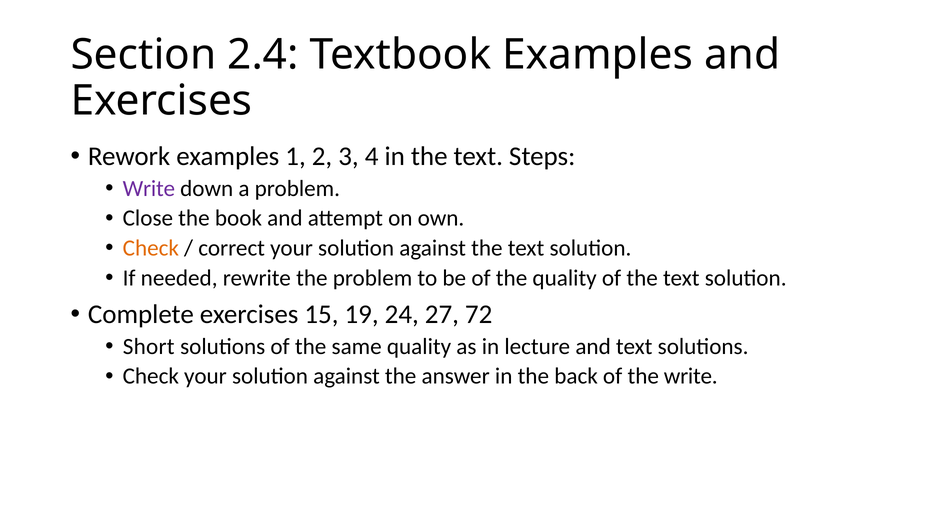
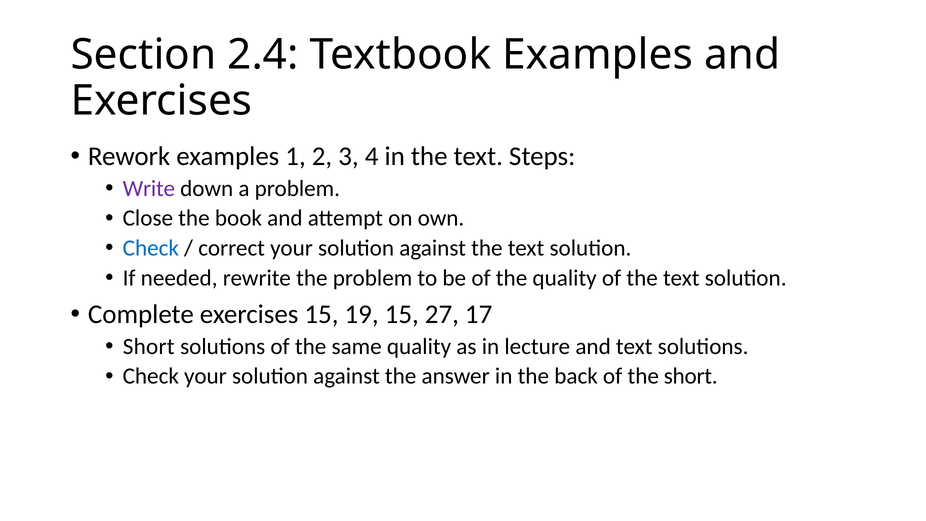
Check at (151, 248) colour: orange -> blue
19 24: 24 -> 15
72: 72 -> 17
the write: write -> short
